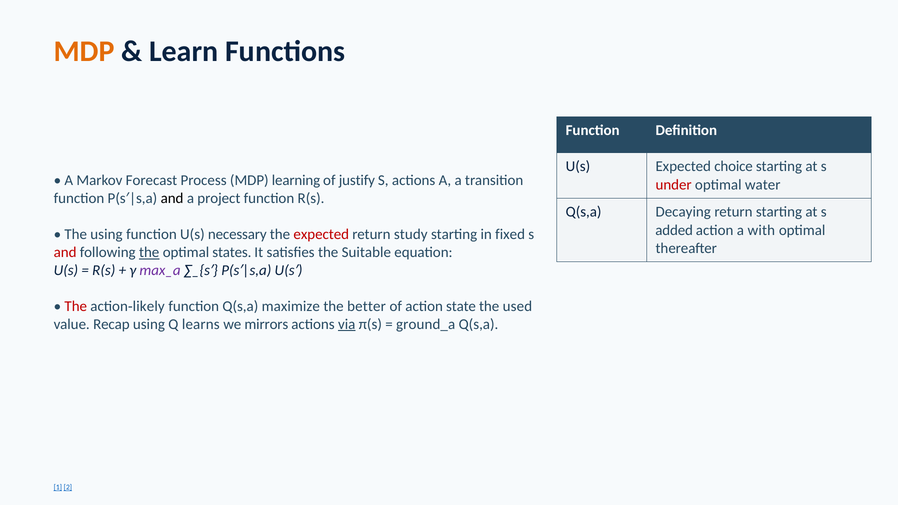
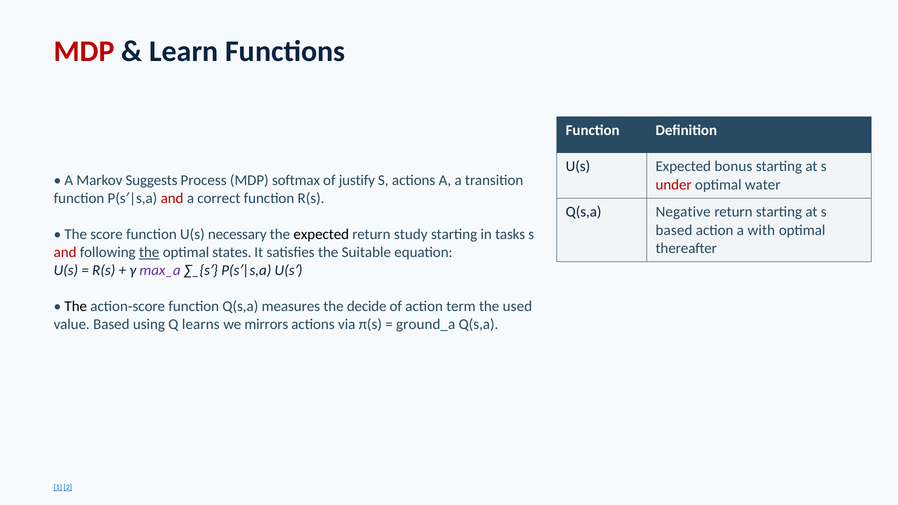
MDP at (84, 51) colour: orange -> red
choice: choice -> bonus
Forecast: Forecast -> Suggests
learning: learning -> softmax
and at (172, 199) colour: black -> red
project: project -> correct
Decaying: Decaying -> Negative
added at (674, 230): added -> based
The using: using -> score
expected at (321, 234) colour: red -> black
fixed: fixed -> tasks
The at (76, 306) colour: red -> black
action likely: likely -> score
maximize: maximize -> measures
better: better -> decide
state: state -> term
value Recap: Recap -> Based
via underline: present -> none
